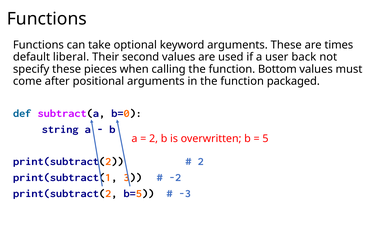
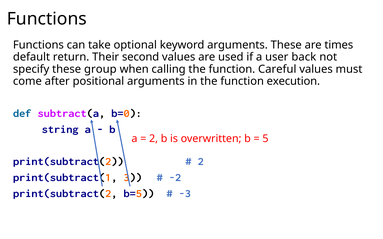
liberal: liberal -> return
pieces: pieces -> group
Bottom: Bottom -> Careful
packaged: packaged -> execution
